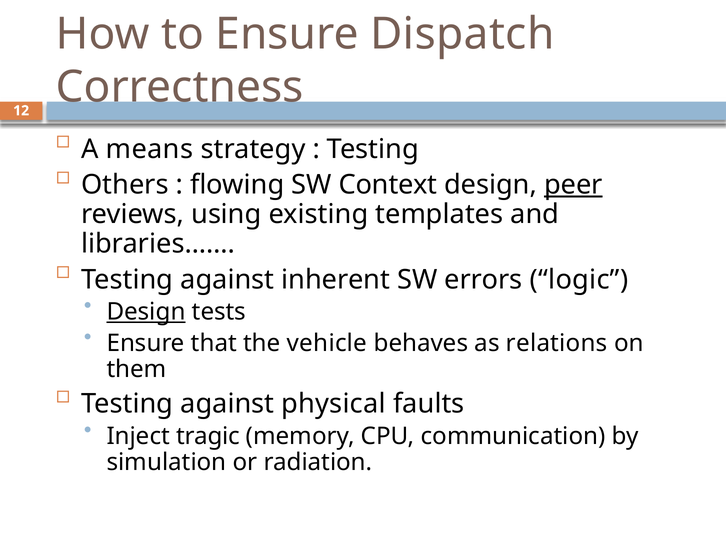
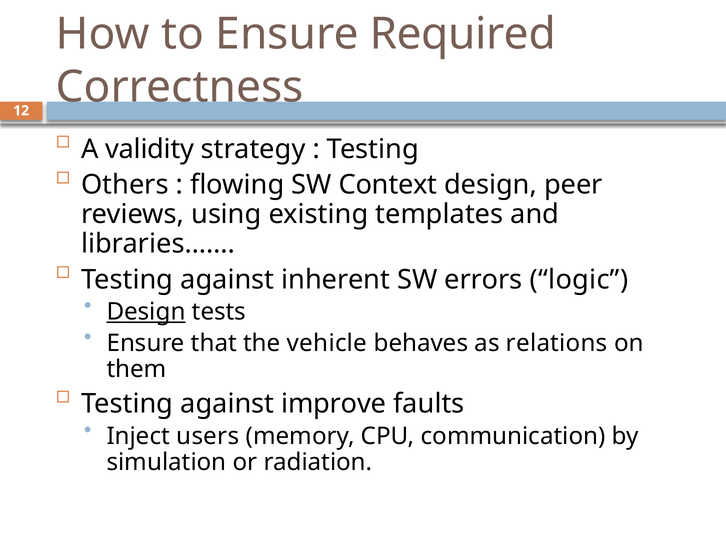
Dispatch: Dispatch -> Required
means: means -> validity
peer underline: present -> none
physical: physical -> improve
tragic: tragic -> users
